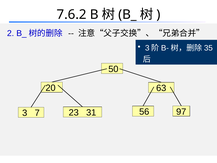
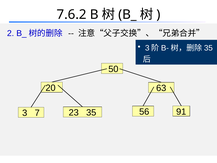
97: 97 -> 91
23 31: 31 -> 35
